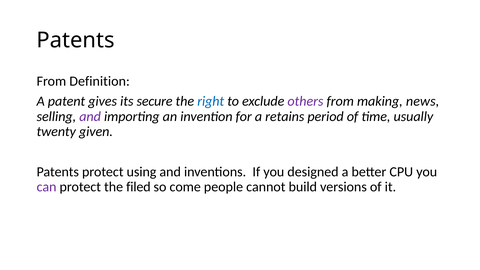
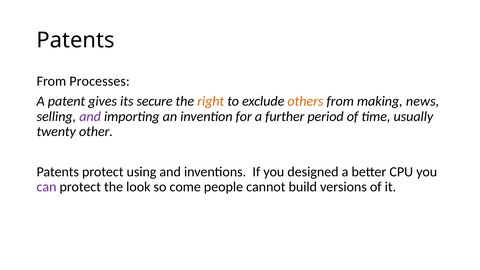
Definition: Definition -> Processes
right colour: blue -> orange
others colour: purple -> orange
retains: retains -> further
given: given -> other
filed: filed -> look
